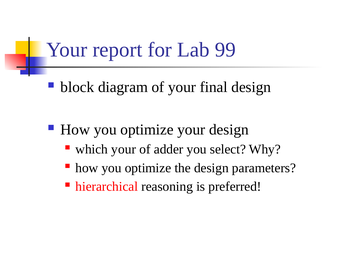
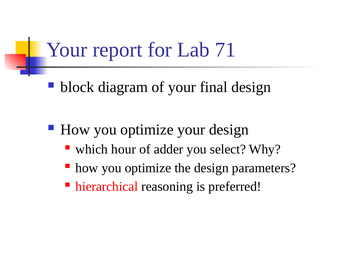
99: 99 -> 71
which your: your -> hour
